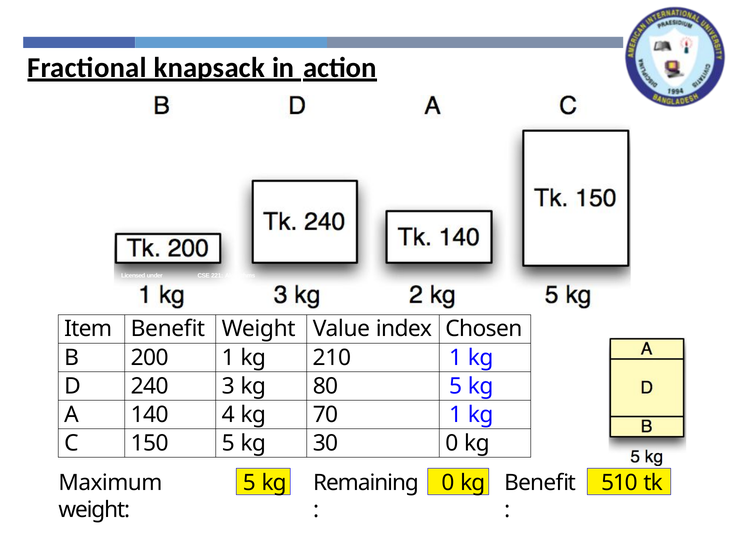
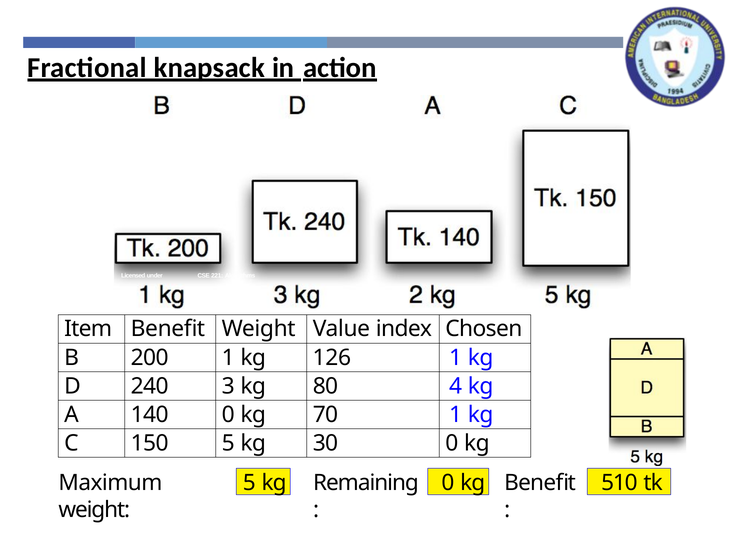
210: 210 -> 126
80 5: 5 -> 4
140 4: 4 -> 0
